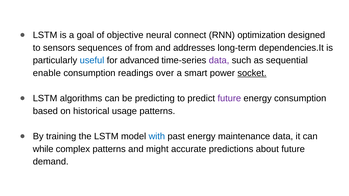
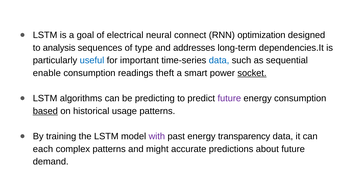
objective: objective -> electrical
sensors: sensors -> analysis
from: from -> type
advanced: advanced -> important
data at (219, 61) colour: purple -> blue
over: over -> theft
based underline: none -> present
with colour: blue -> purple
maintenance: maintenance -> transparency
while: while -> each
